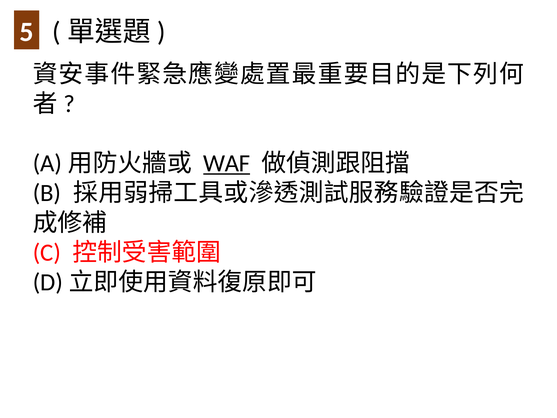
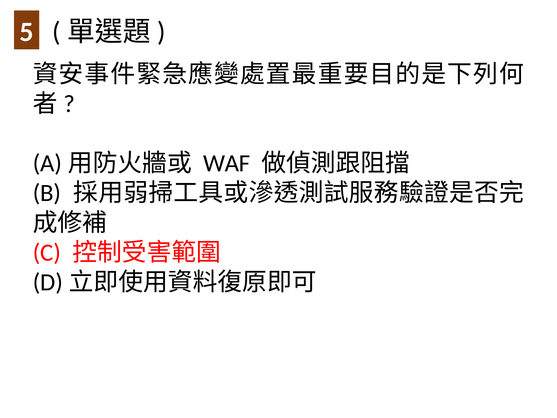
WAF underline: present -> none
